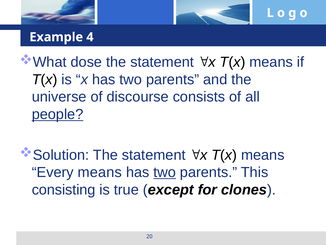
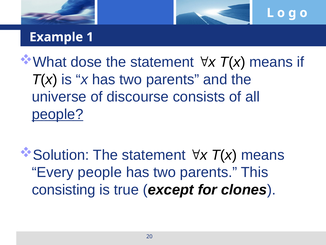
4: 4 -> 1
Every means: means -> people
two at (165, 172) underline: present -> none
